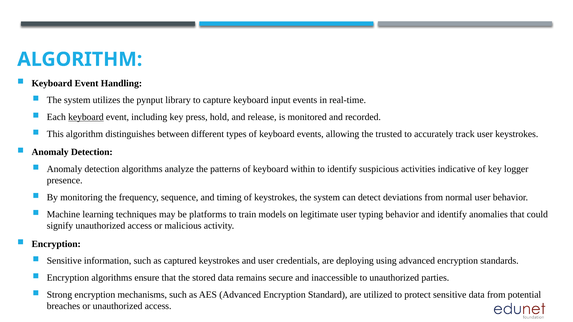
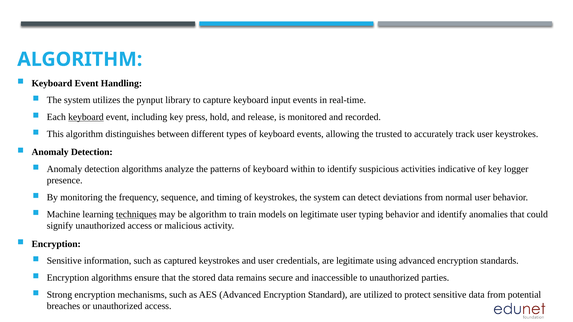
techniques underline: none -> present
be platforms: platforms -> algorithm
are deploying: deploying -> legitimate
